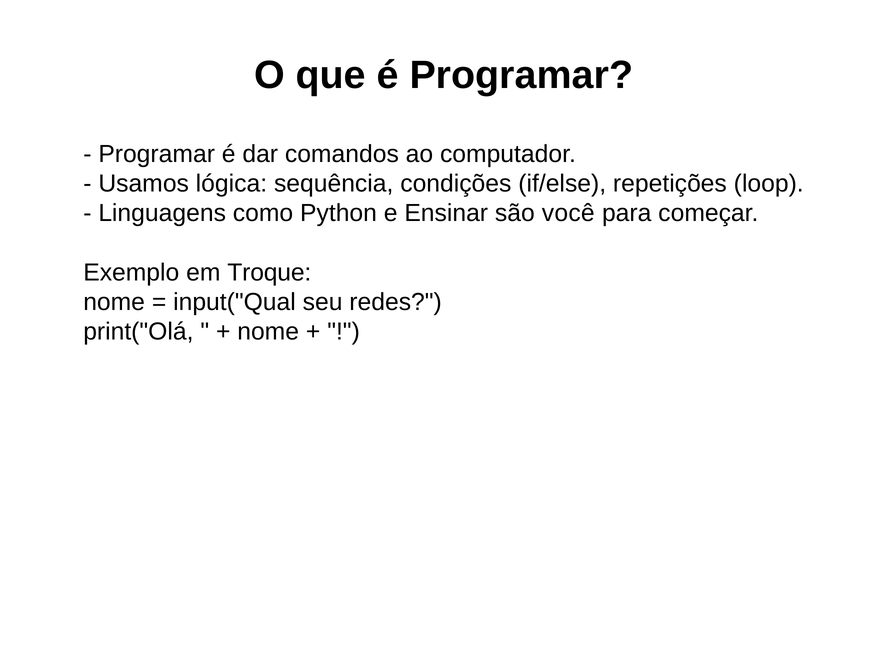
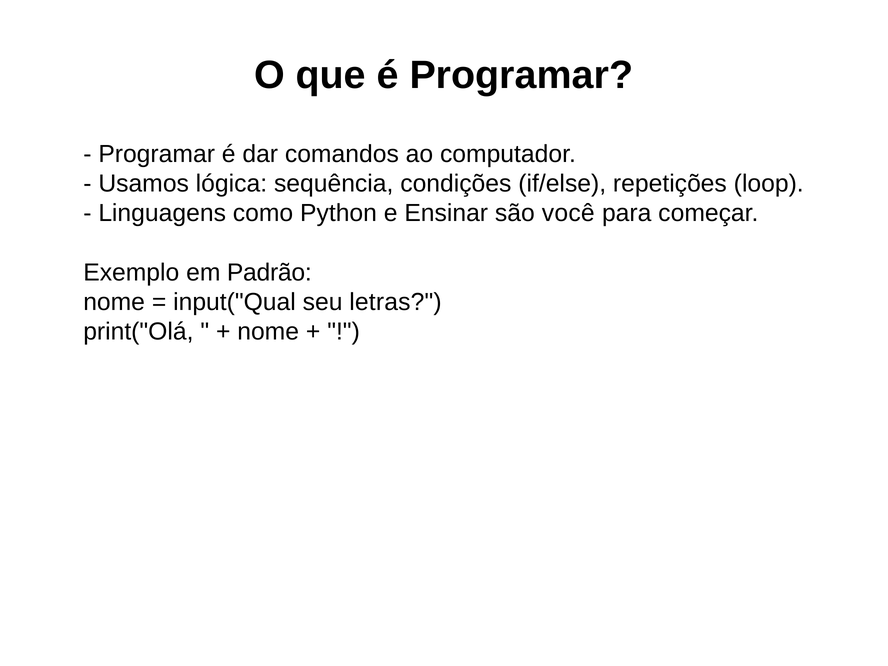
Troque: Troque -> Padrão
redes: redes -> letras
